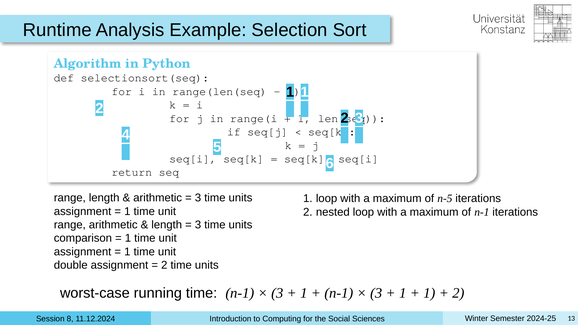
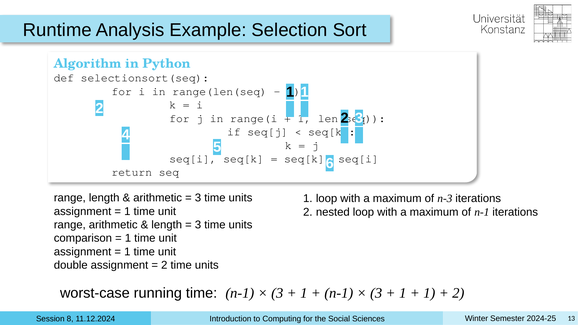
n-5: n-5 -> n-3
